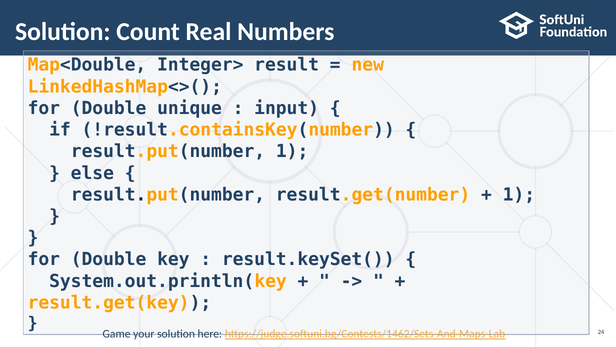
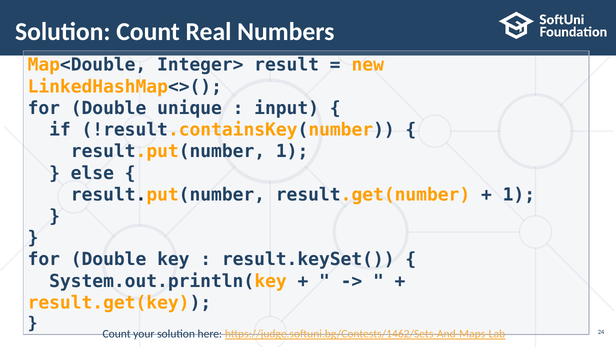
Game at (117, 334): Game -> Count
